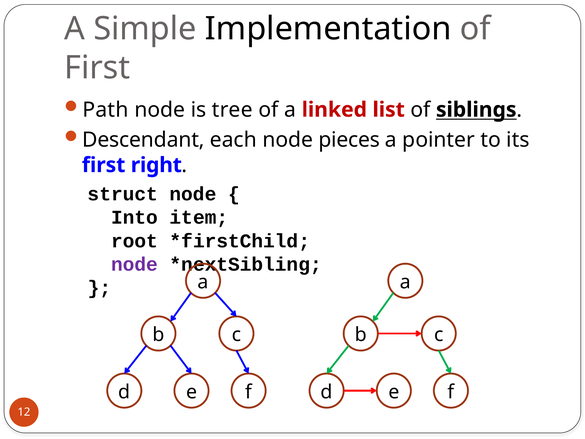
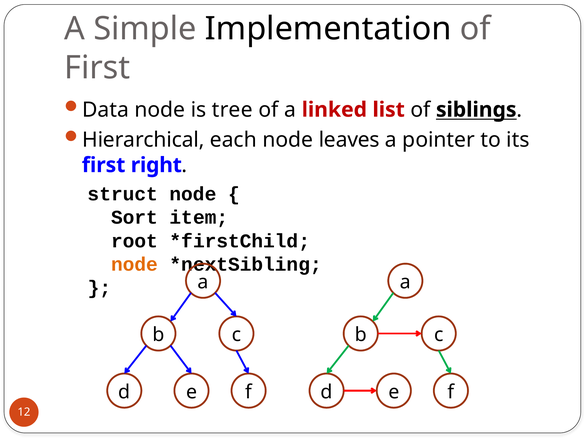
Path: Path -> Data
Descendant: Descendant -> Hierarchical
pieces: pieces -> leaves
Into: Into -> Sort
node at (134, 264) colour: purple -> orange
